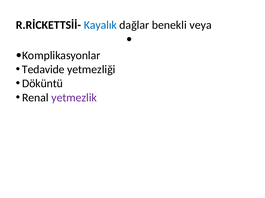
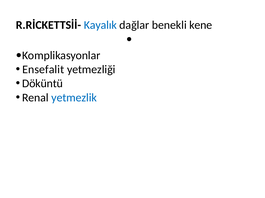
veya: veya -> kene
Tedavide: Tedavide -> Ensefalit
yetmezlik colour: purple -> blue
